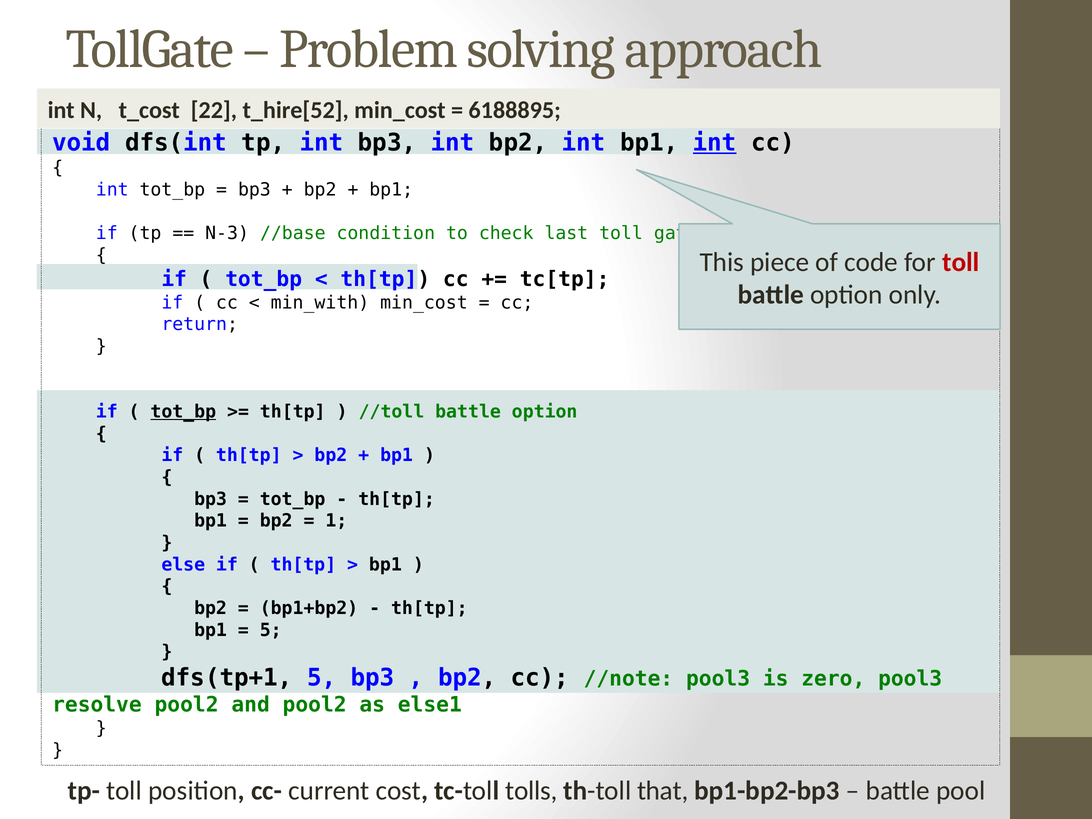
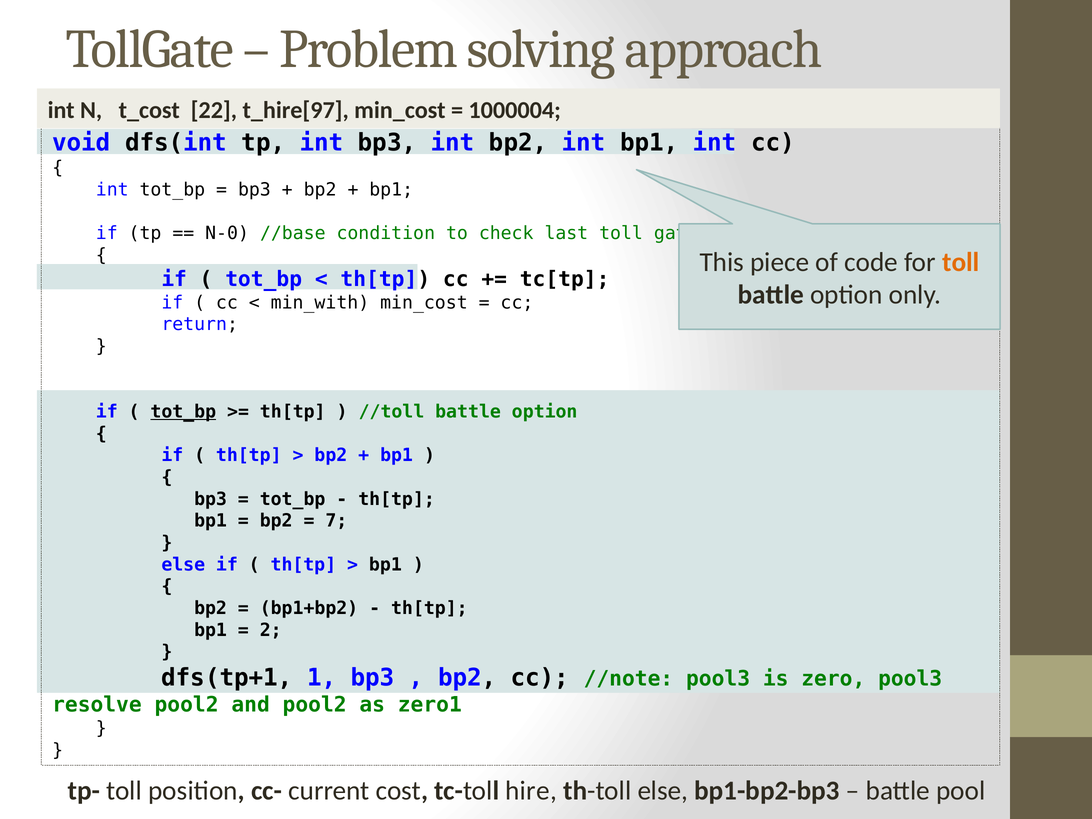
t_hire[52: t_hire[52 -> t_hire[97
6188895: 6188895 -> 1000004
int at (715, 143) underline: present -> none
N-3: N-3 -> N-0
toll at (961, 262) colour: red -> orange
1: 1 -> 7
5 at (271, 630): 5 -> 2
dfs(tp+1 5: 5 -> 1
else1: else1 -> zero1
tolls: tolls -> hire
th-toll that: that -> else
